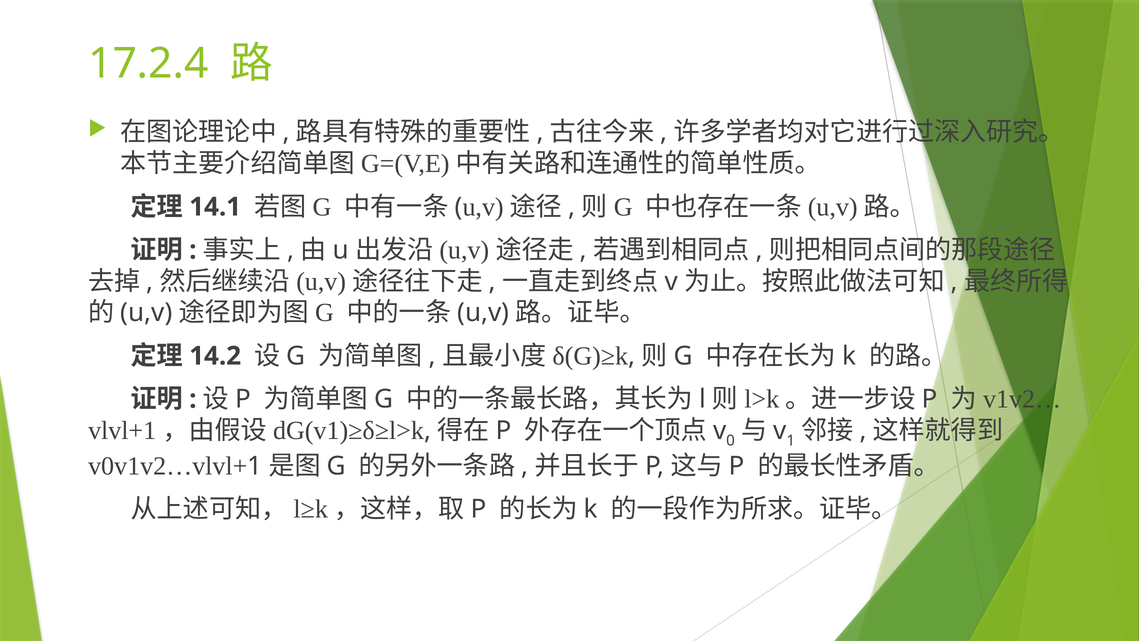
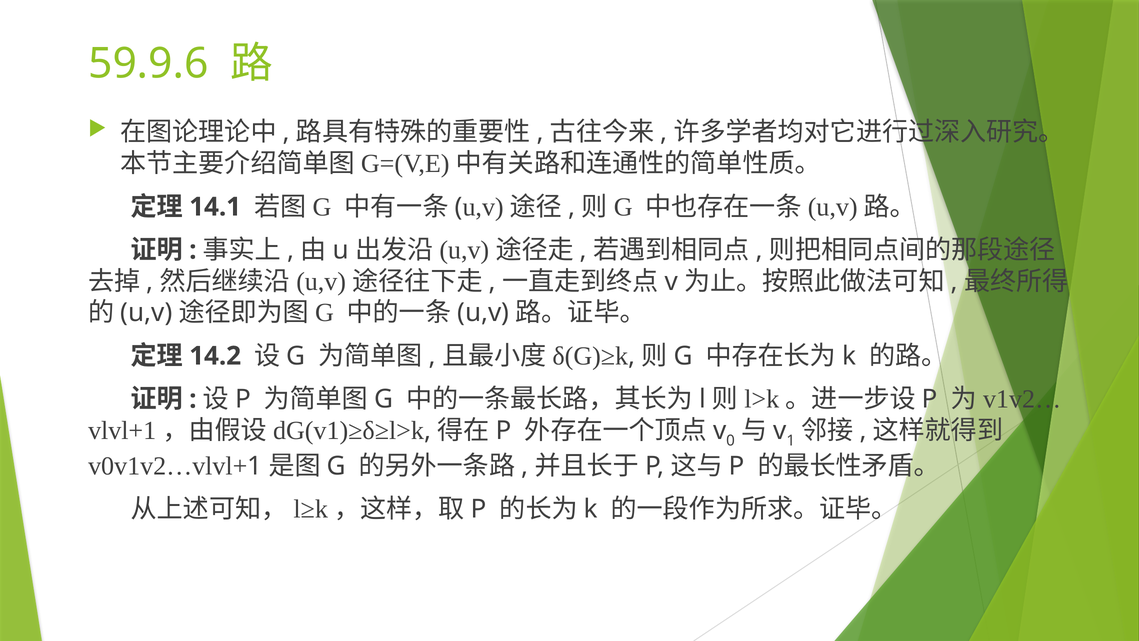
17.2.4: 17.2.4 -> 59.9.6
